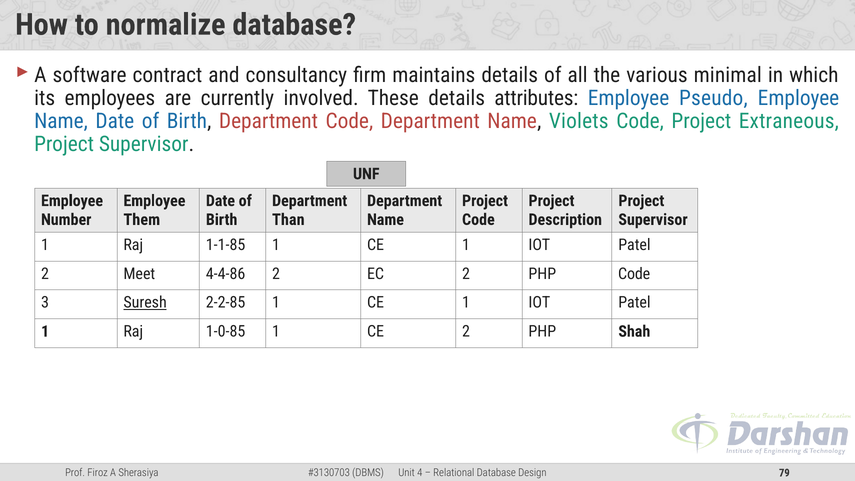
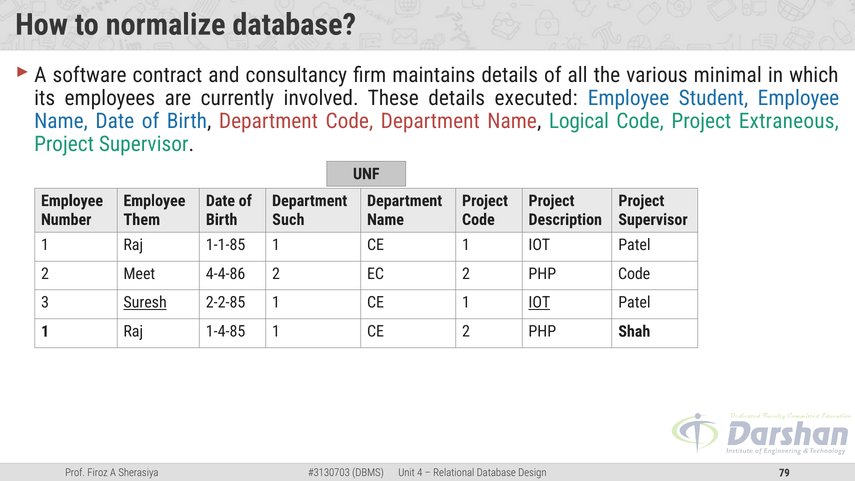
attributes: attributes -> executed
Pseudo: Pseudo -> Student
Violets: Violets -> Logical
Than: Than -> Such
IOT at (539, 303) underline: none -> present
1-0-85: 1-0-85 -> 1-4-85
